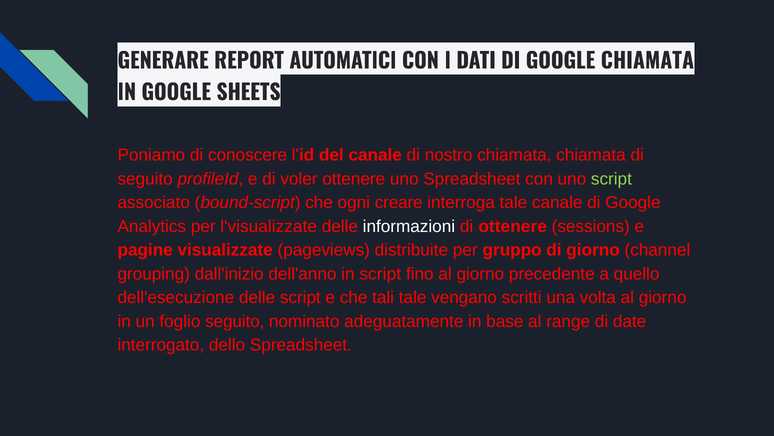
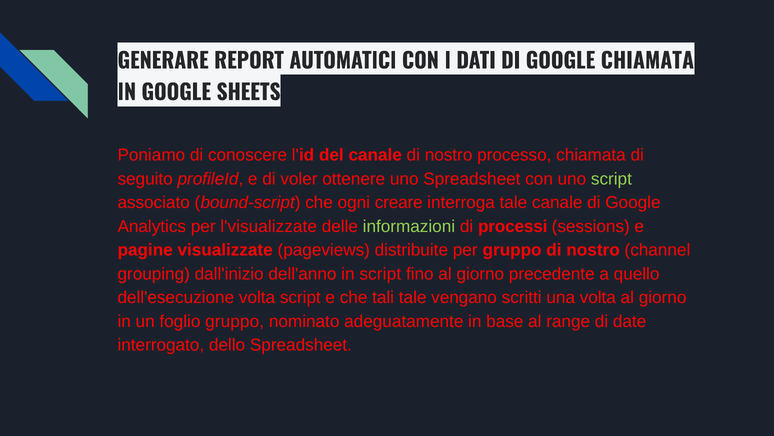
nostro chiamata: chiamata -> processo
informazioni colour: white -> light green
di ottenere: ottenere -> processi
gruppo di giorno: giorno -> nostro
dell'esecuzione delle: delle -> volta
foglio seguito: seguito -> gruppo
